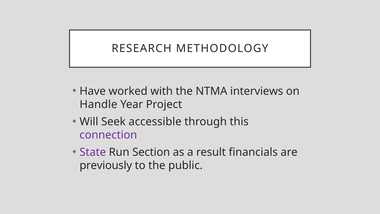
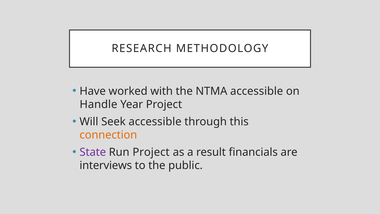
NTMA interviews: interviews -> accessible
connection colour: purple -> orange
Run Section: Section -> Project
previously: previously -> interviews
